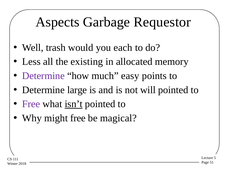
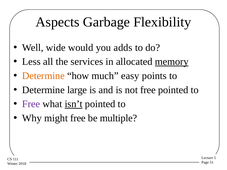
Requestor: Requestor -> Flexibility
trash: trash -> wide
each: each -> adds
existing: existing -> services
memory underline: none -> present
Determine at (43, 76) colour: purple -> orange
not will: will -> free
magical: magical -> multiple
